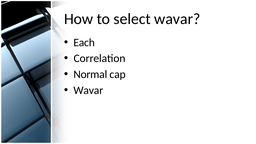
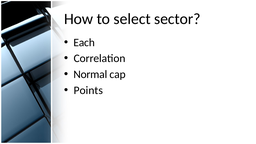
select wavar: wavar -> sector
Wavar at (88, 90): Wavar -> Points
